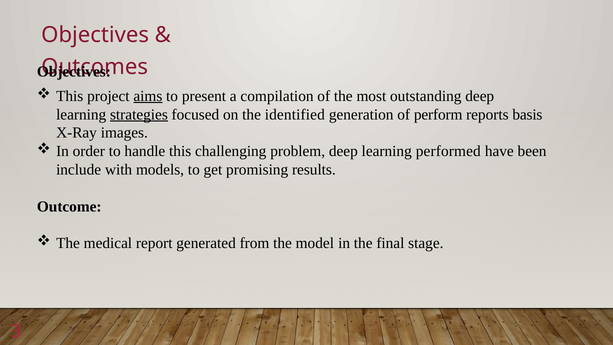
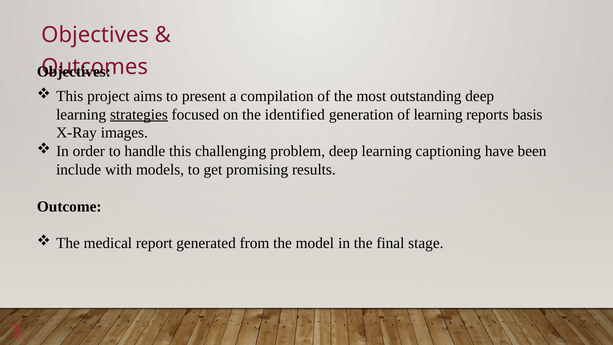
aims underline: present -> none
of perform: perform -> learning
performed: performed -> captioning
